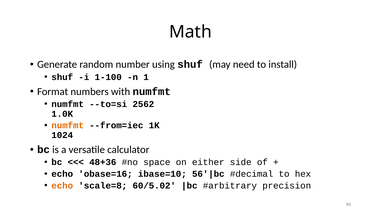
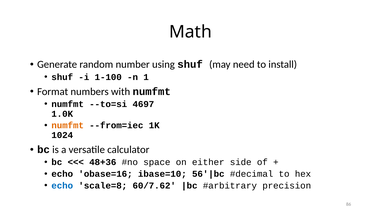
2562: 2562 -> 4697
echo at (62, 186) colour: orange -> blue
60/5.02: 60/5.02 -> 60/7.62
